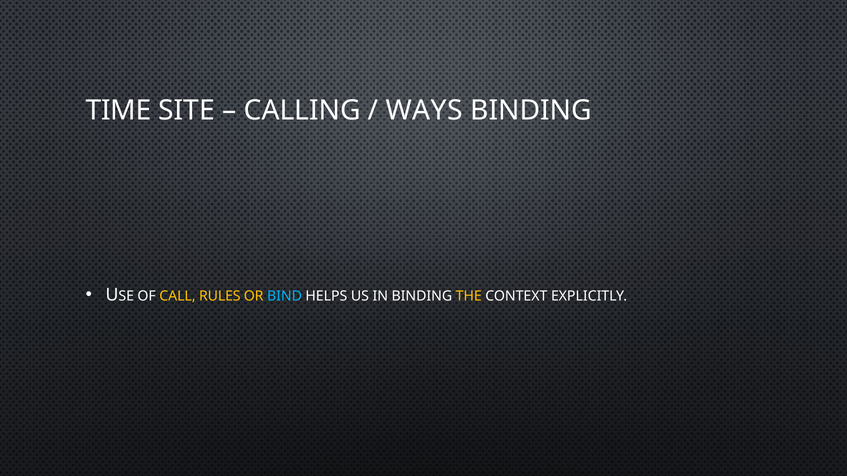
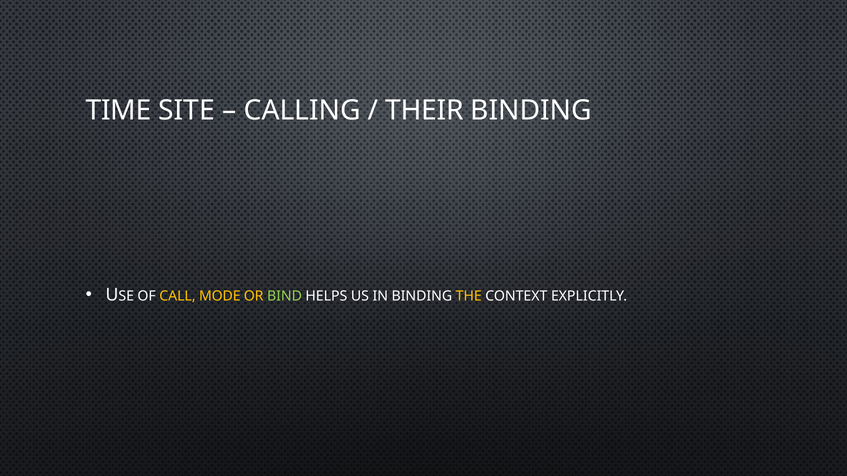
WAYS: WAYS -> THEIR
RULES: RULES -> MODE
BIND colour: light blue -> light green
